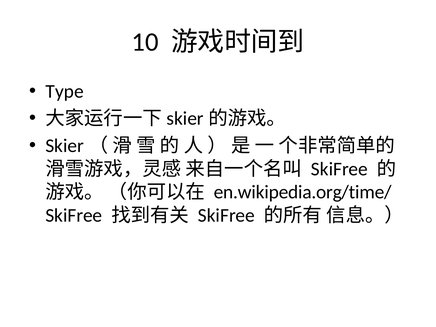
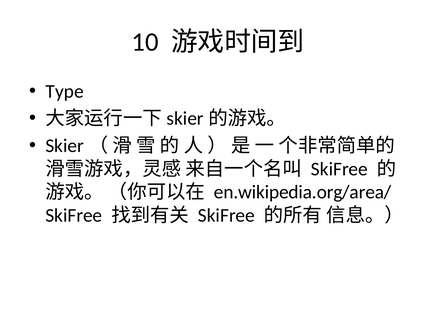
en.wikipedia.org/time/: en.wikipedia.org/time/ -> en.wikipedia.org/area/
